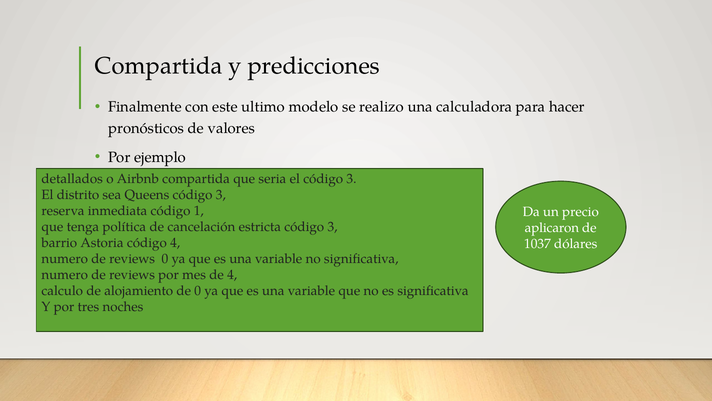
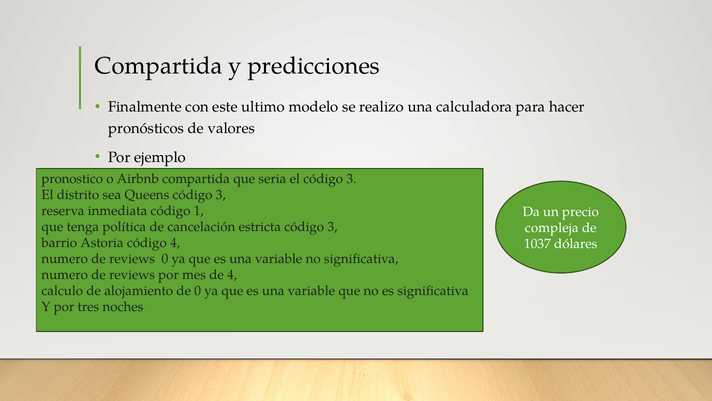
detallados: detallados -> pronostico
aplicaron: aplicaron -> compleja
